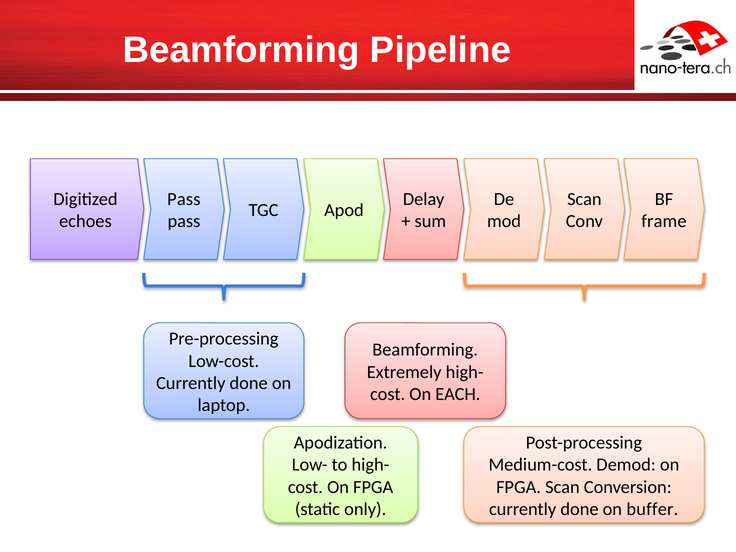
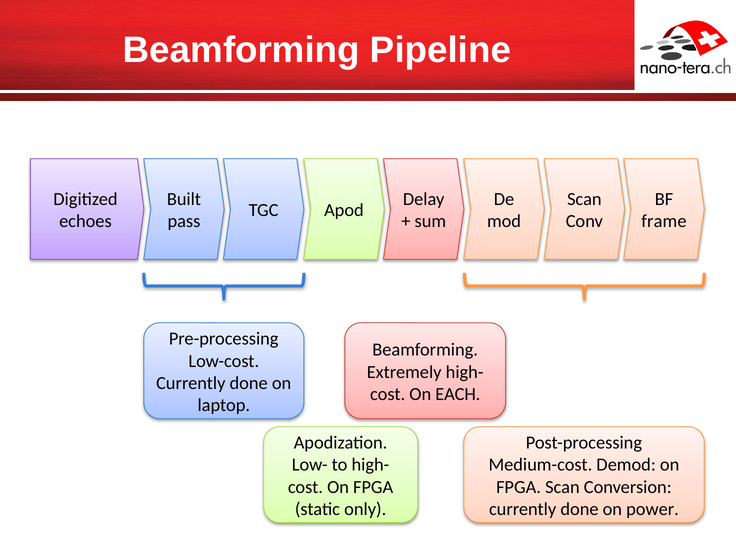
Pass at (184, 199): Pass -> Built
buffer: buffer -> power
